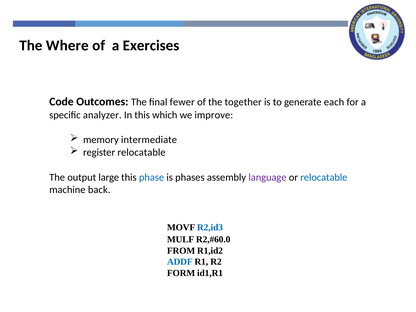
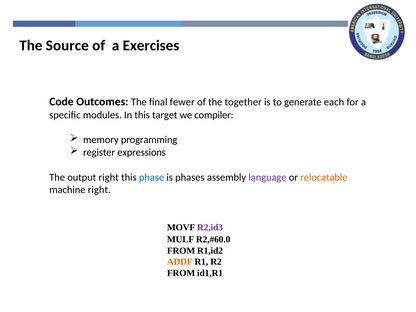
Where: Where -> Source
analyzer: analyzer -> modules
which: which -> target
improve: improve -> compiler
intermediate: intermediate -> programming
register relocatable: relocatable -> expressions
output large: large -> right
relocatable at (324, 177) colour: blue -> orange
machine back: back -> right
R2,id3 colour: blue -> purple
ADDF colour: blue -> orange
FORM at (181, 273): FORM -> FROM
